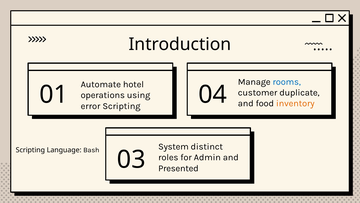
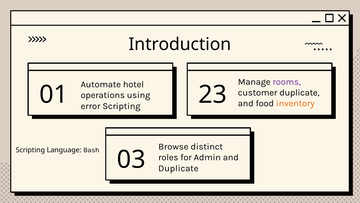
rooms colour: blue -> purple
04: 04 -> 23
System: System -> Browse
Presented at (178, 168): Presented -> Duplicate
